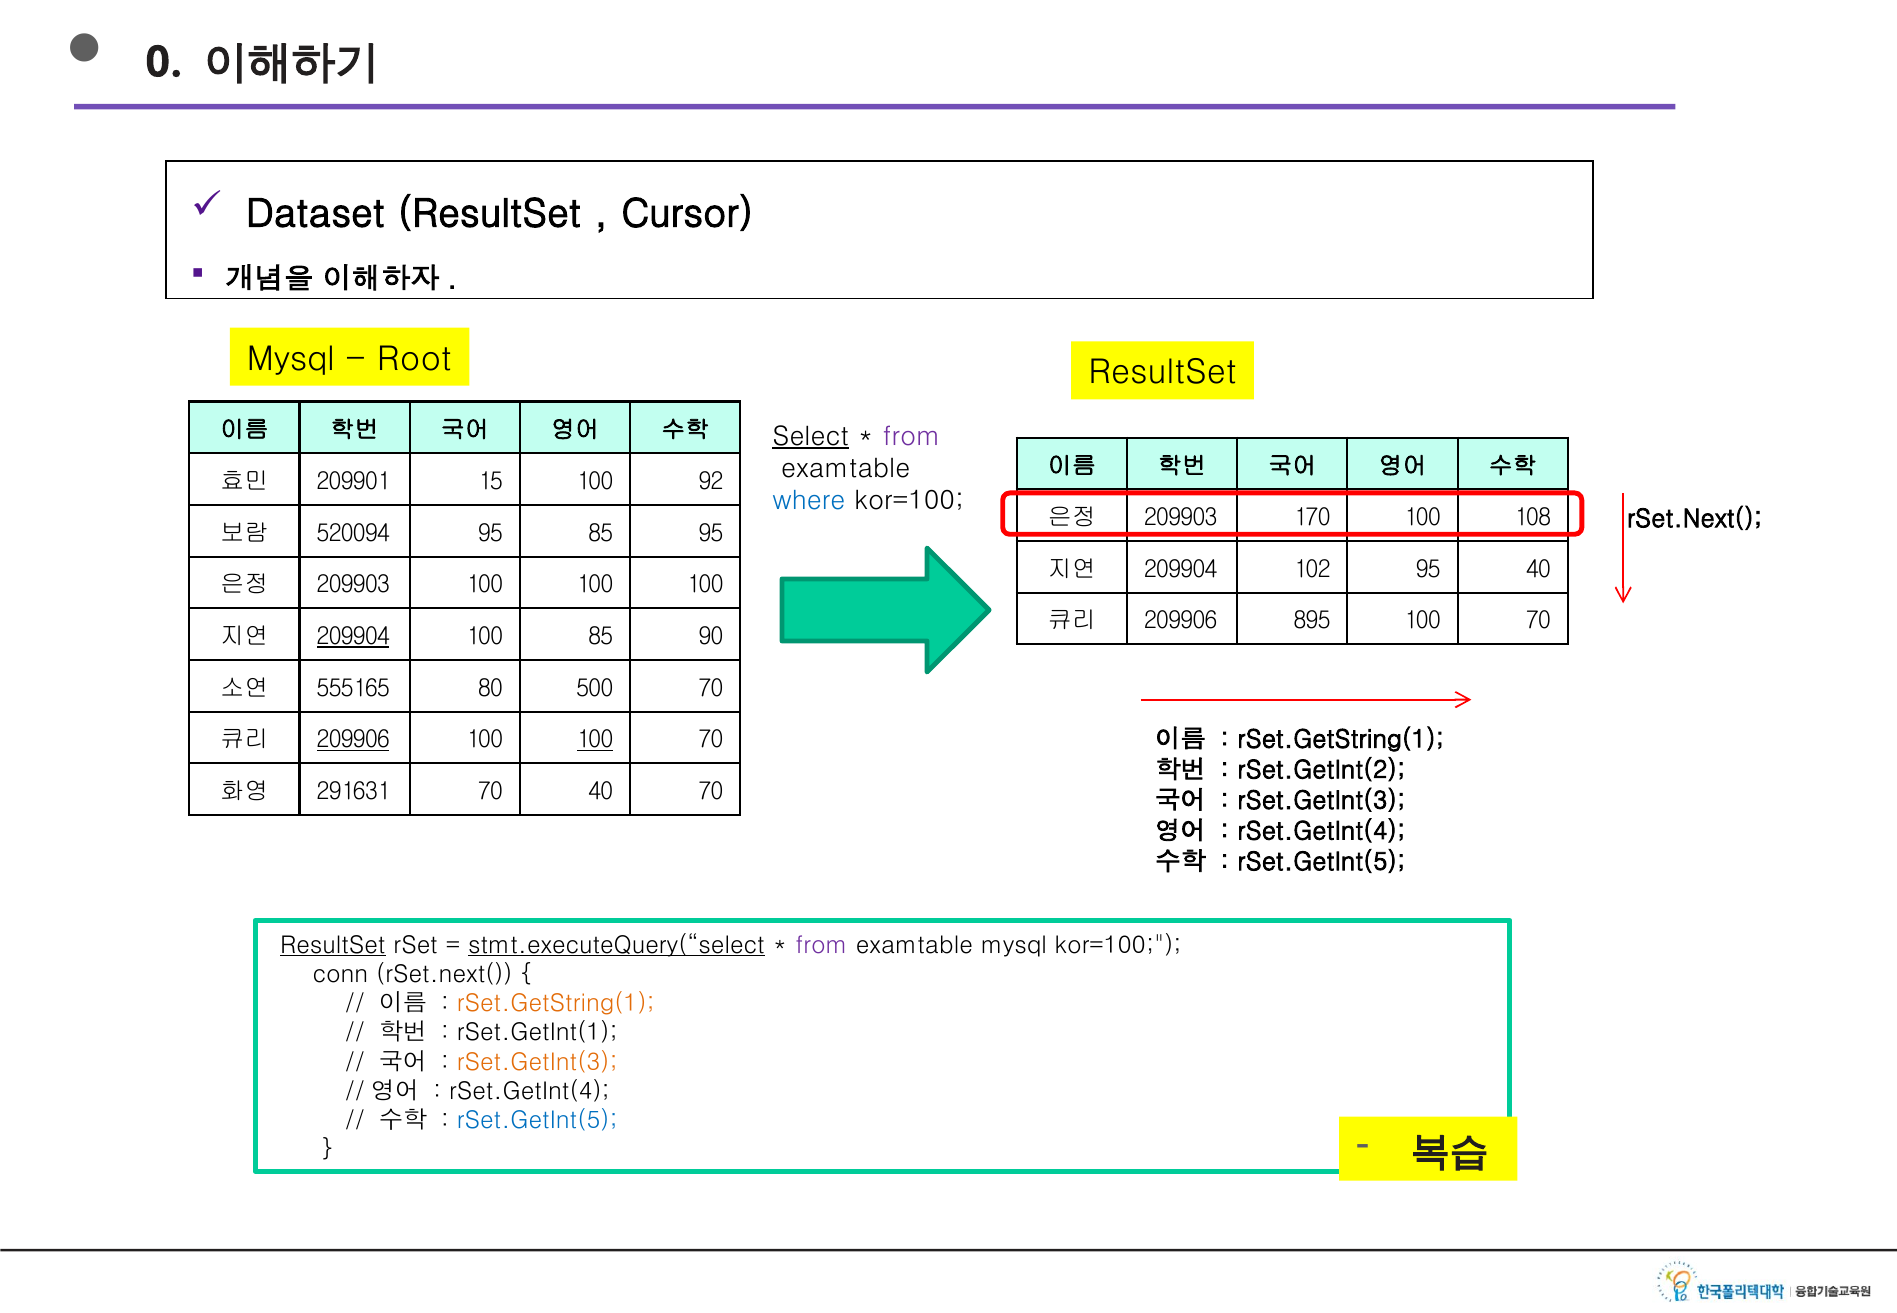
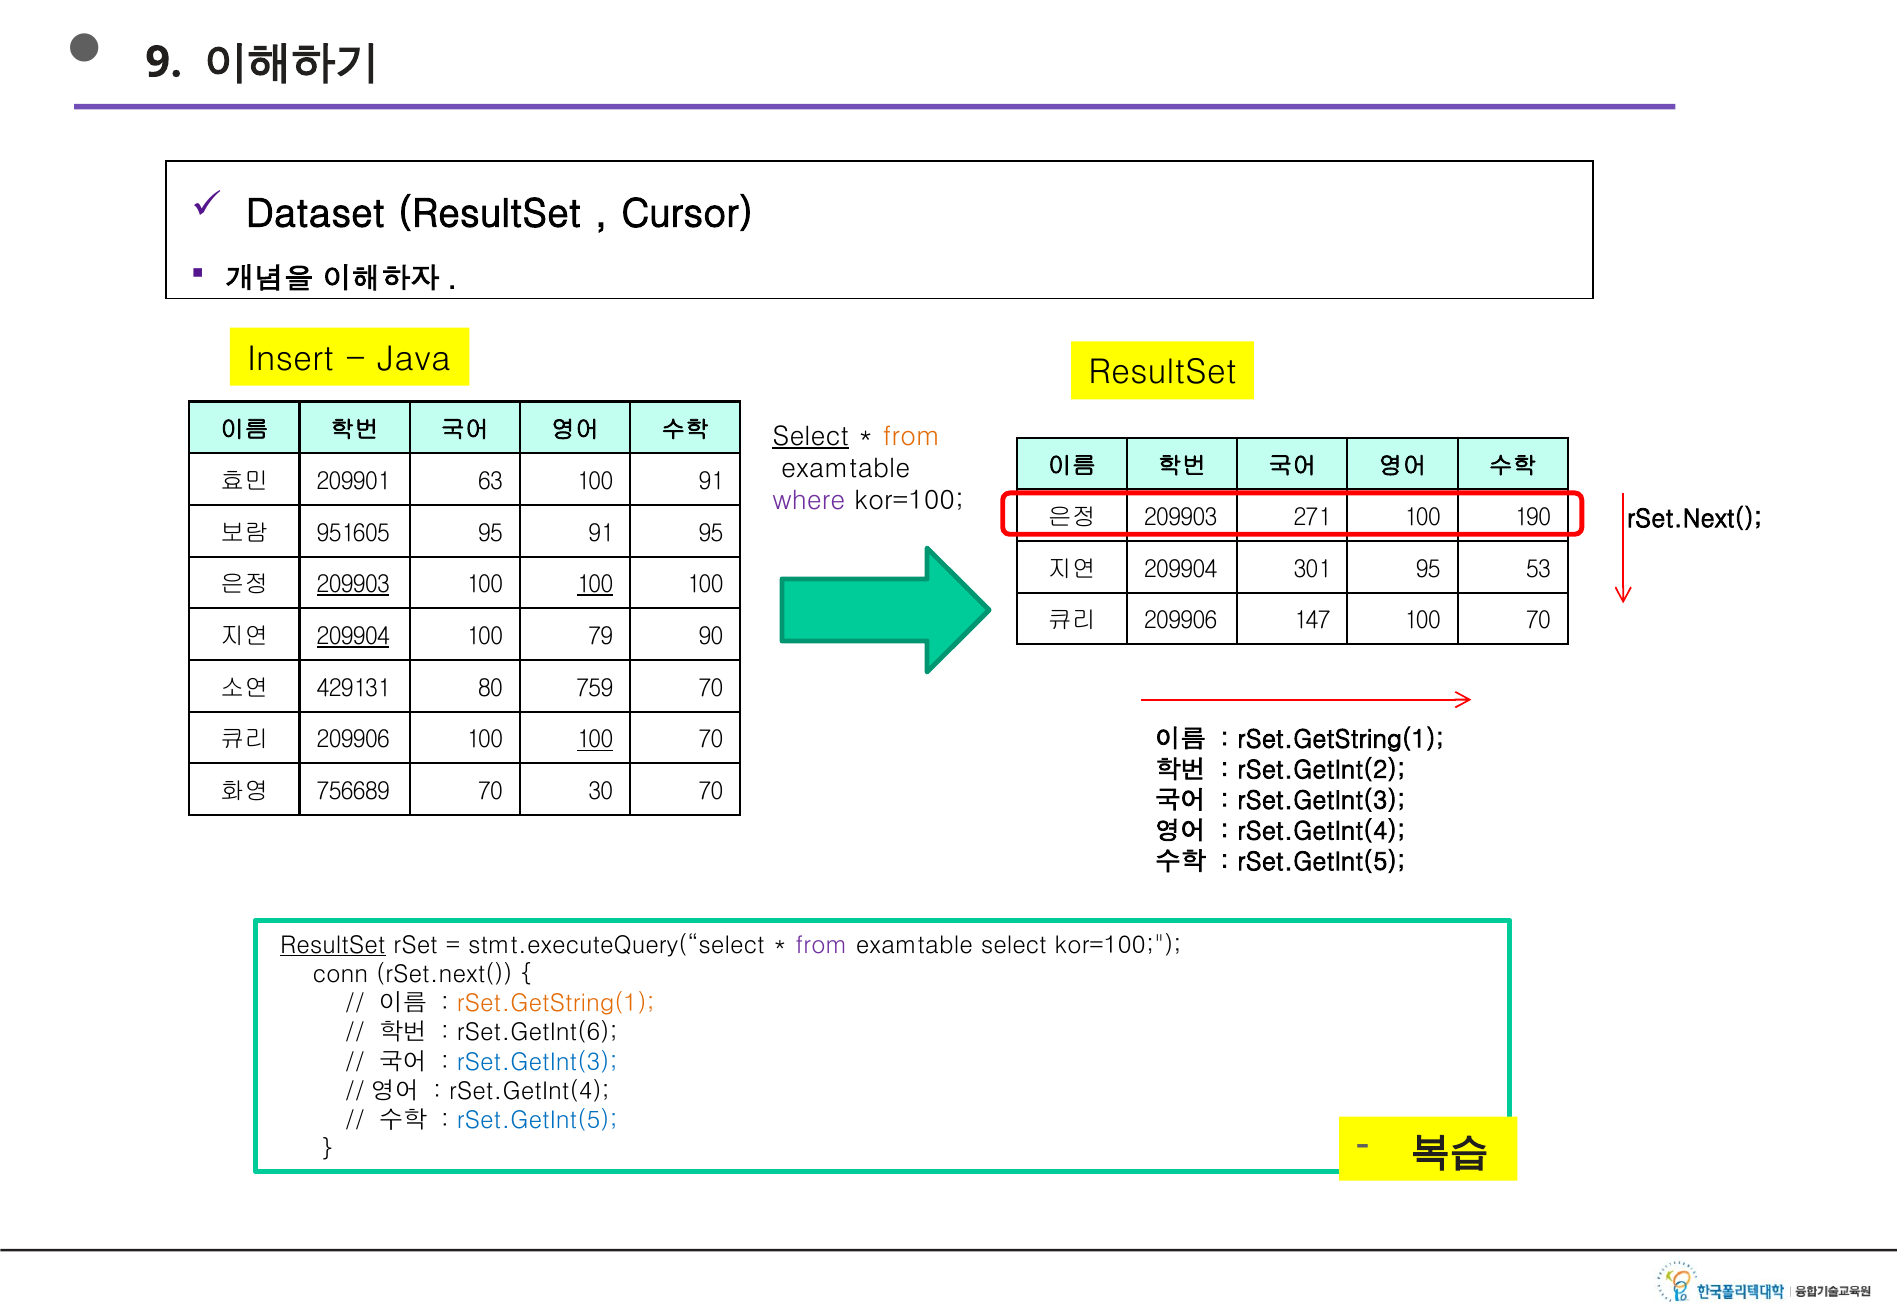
0: 0 -> 9
Mysql at (291, 359): Mysql -> Insert
Root: Root -> Java
from at (912, 437) colour: purple -> orange
15: 15 -> 63
100 92: 92 -> 91
where colour: blue -> purple
170: 170 -> 271
108: 108 -> 190
520094: 520094 -> 951605
95 85: 85 -> 91
102: 102 -> 301
95 40: 40 -> 53
209903 at (353, 585) underline: none -> present
100 at (595, 585) underline: none -> present
895: 895 -> 147
100 85: 85 -> 79
555165: 555165 -> 429131
500: 500 -> 759
209906 at (353, 740) underline: present -> none
291631: 291631 -> 756689
70 40: 40 -> 30
stmt.executeQuery(“select underline: present -> none
examtable mysql: mysql -> select
rSet.GetInt(1: rSet.GetInt(1 -> rSet.GetInt(6
rSet.GetInt(3 at (537, 1062) colour: orange -> blue
